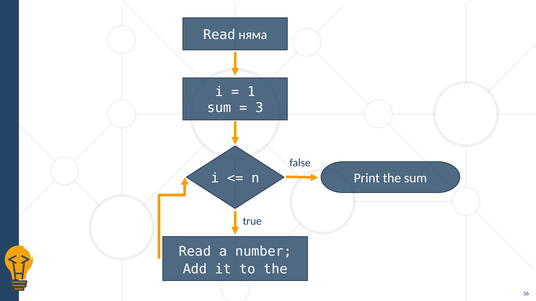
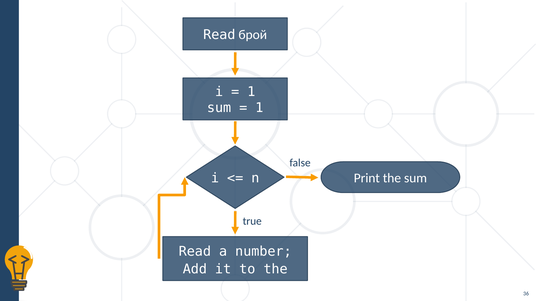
няма: няма -> брой
3 at (259, 108): 3 -> 1
